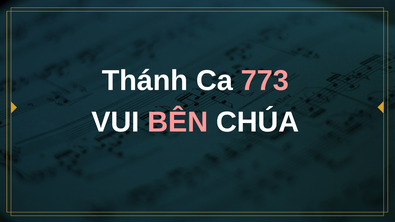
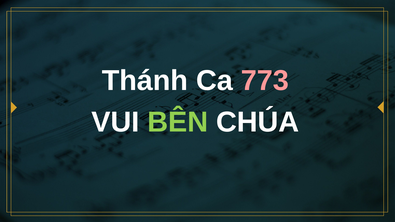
BÊN colour: pink -> light green
